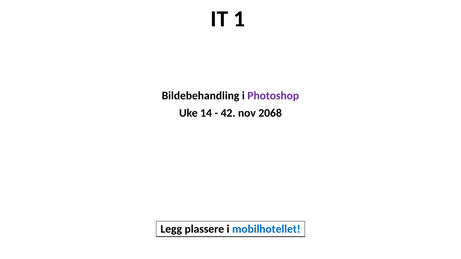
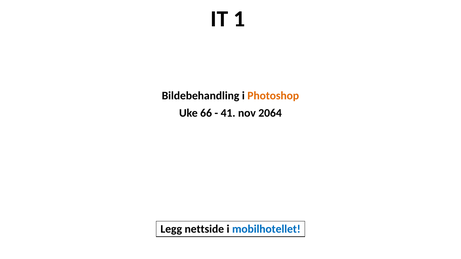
Photoshop colour: purple -> orange
14: 14 -> 66
42: 42 -> 41
2068: 2068 -> 2064
plassere: plassere -> nettside
